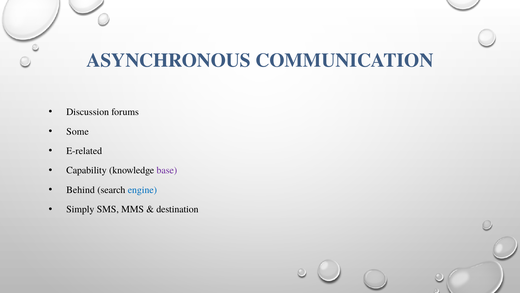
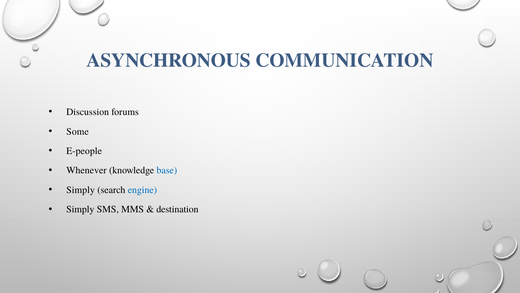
E-related: E-related -> E-people
Capability: Capability -> Whenever
base colour: purple -> blue
Behind at (81, 190): Behind -> Simply
